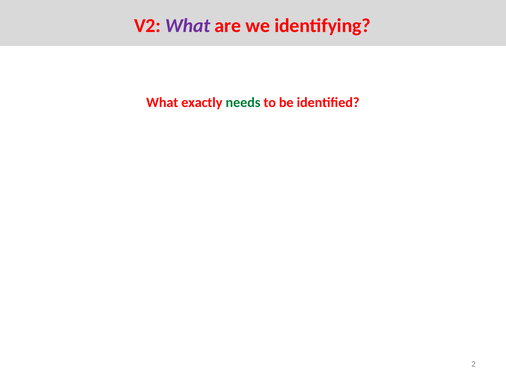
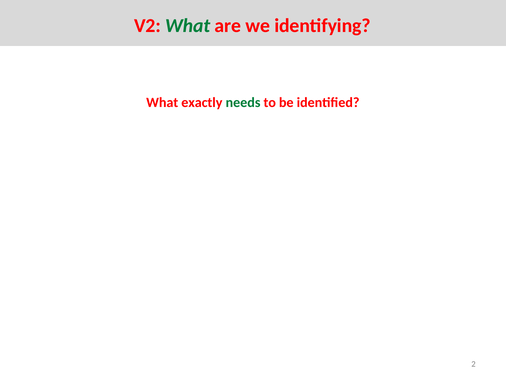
What at (188, 26) colour: purple -> green
